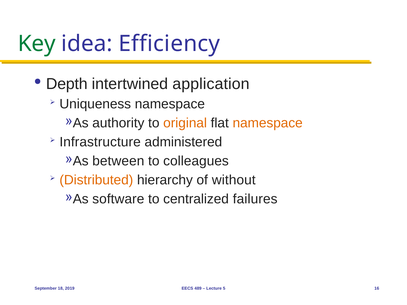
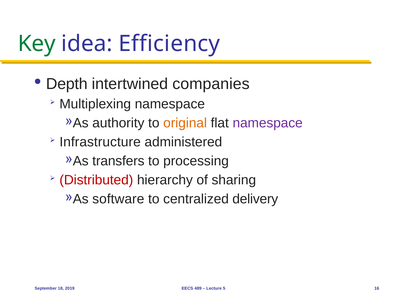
application: application -> companies
Uniqueness: Uniqueness -> Multiplexing
namespace at (268, 123) colour: orange -> purple
between: between -> transfers
colleagues: colleagues -> processing
Distributed colour: orange -> red
without: without -> sharing
failures: failures -> delivery
